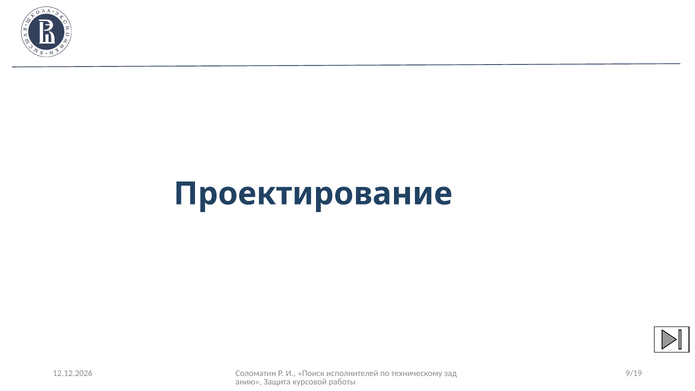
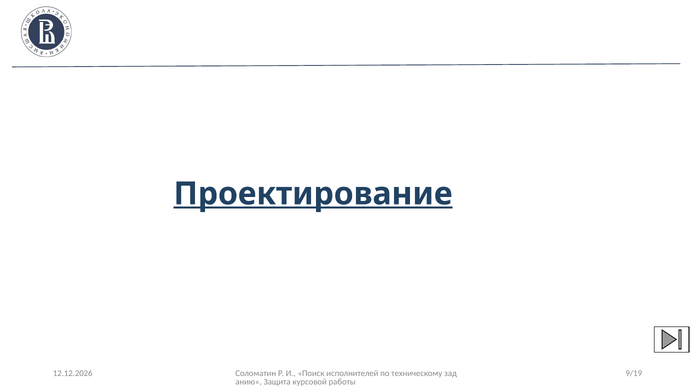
Проектирование underline: none -> present
